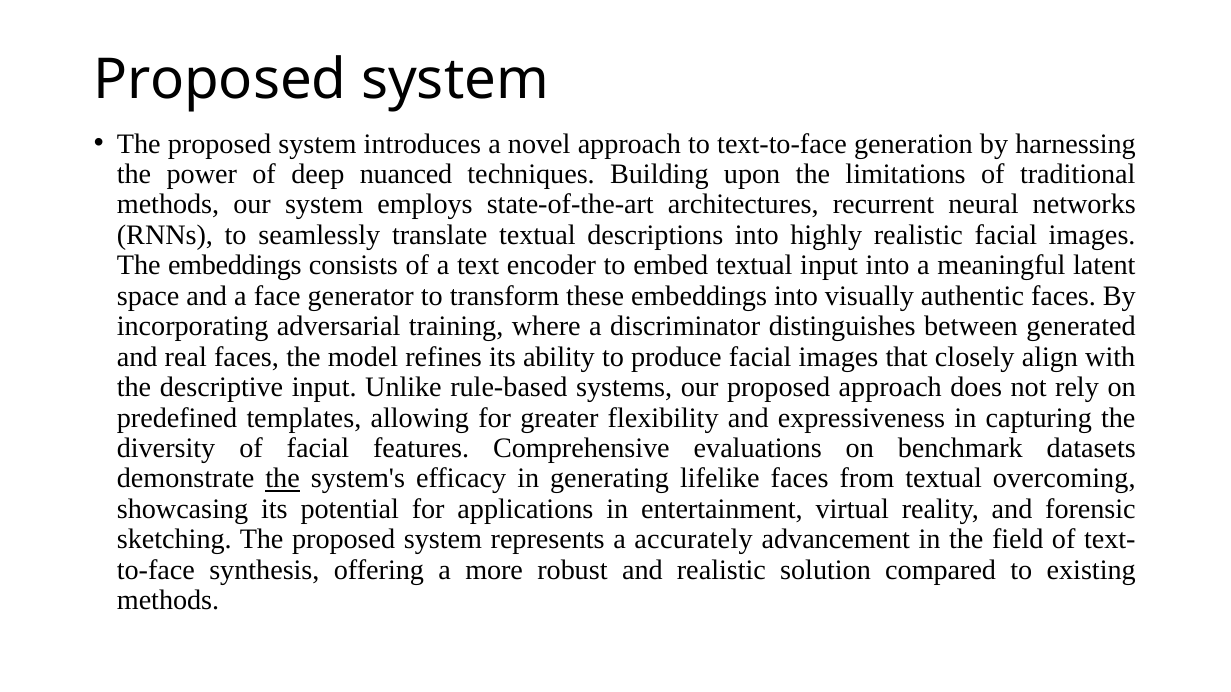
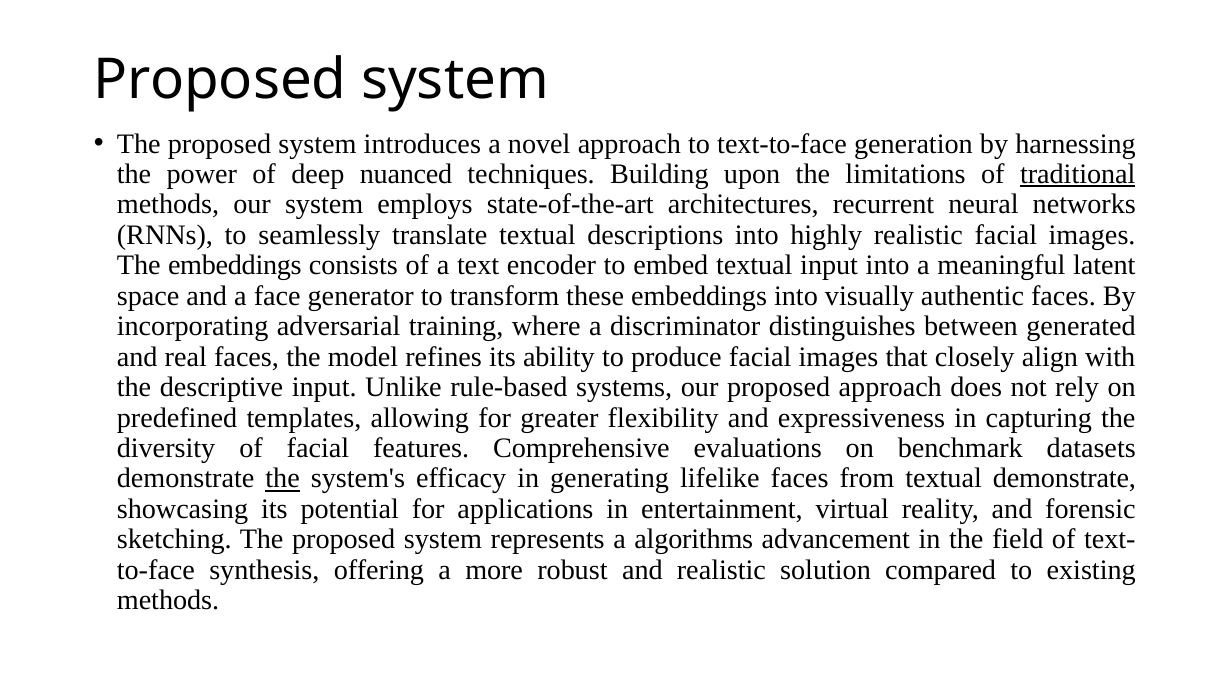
traditional underline: none -> present
textual overcoming: overcoming -> demonstrate
accurately: accurately -> algorithms
